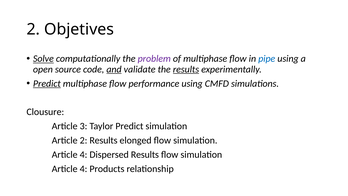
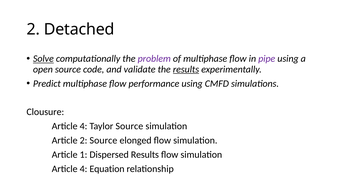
Objetives: Objetives -> Detached
pipe colour: blue -> purple
and underline: present -> none
Predict at (47, 83) underline: present -> none
3 at (84, 126): 3 -> 4
Taylor Predict: Predict -> Source
2 Results: Results -> Source
4 at (84, 154): 4 -> 1
Products: Products -> Equation
